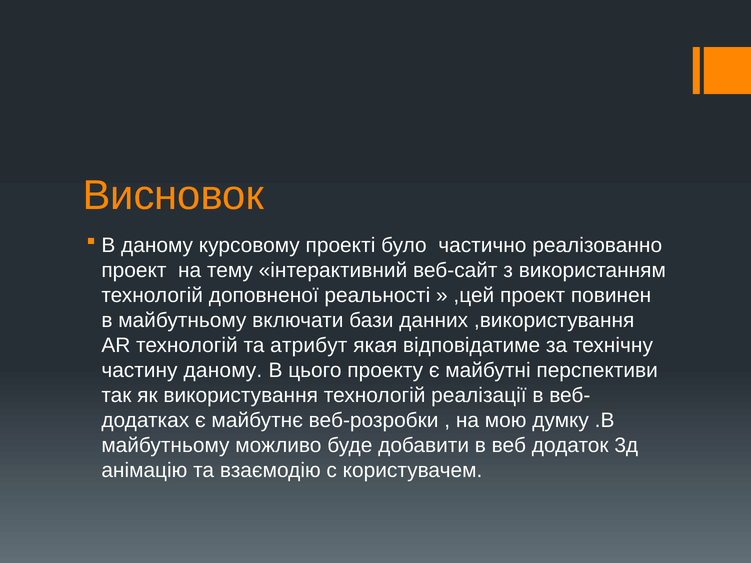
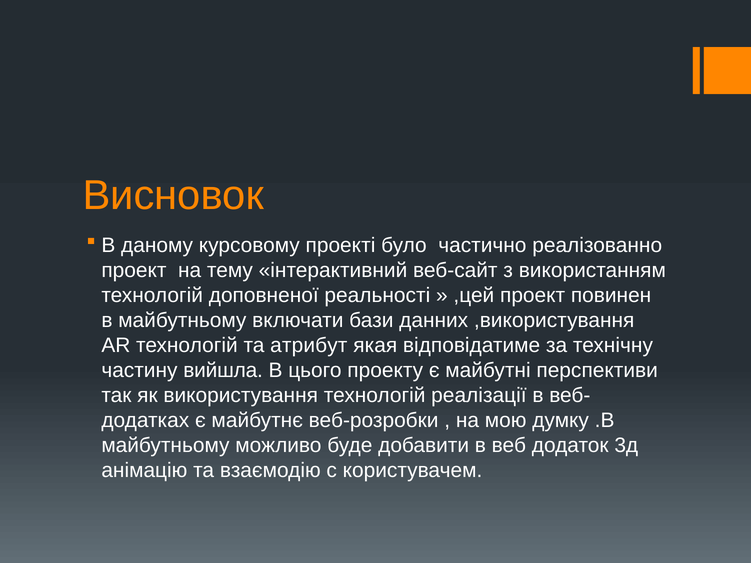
частину даному: даному -> вийшла
